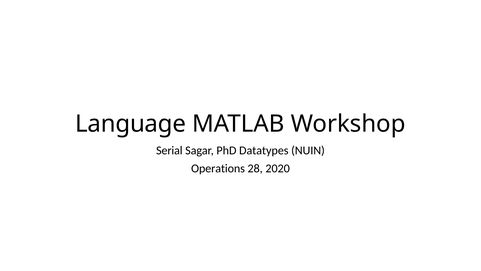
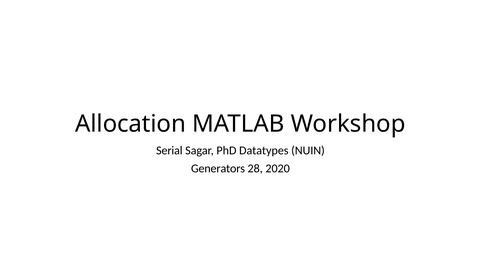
Language: Language -> Allocation
Operations: Operations -> Generators
